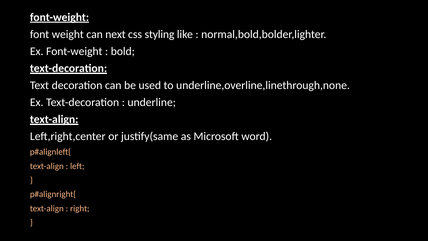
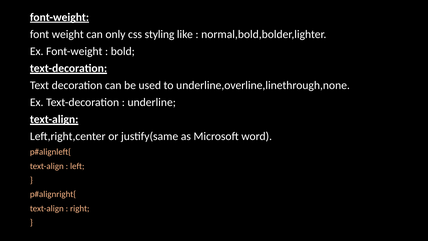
next: next -> only
